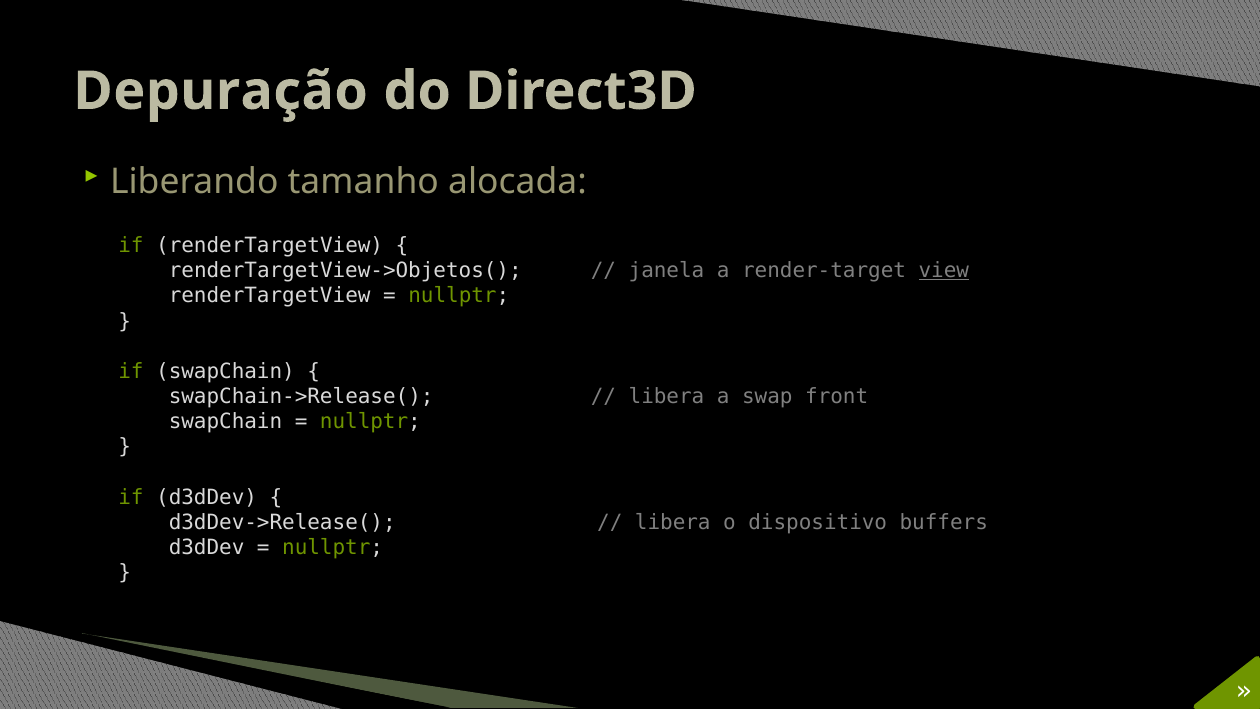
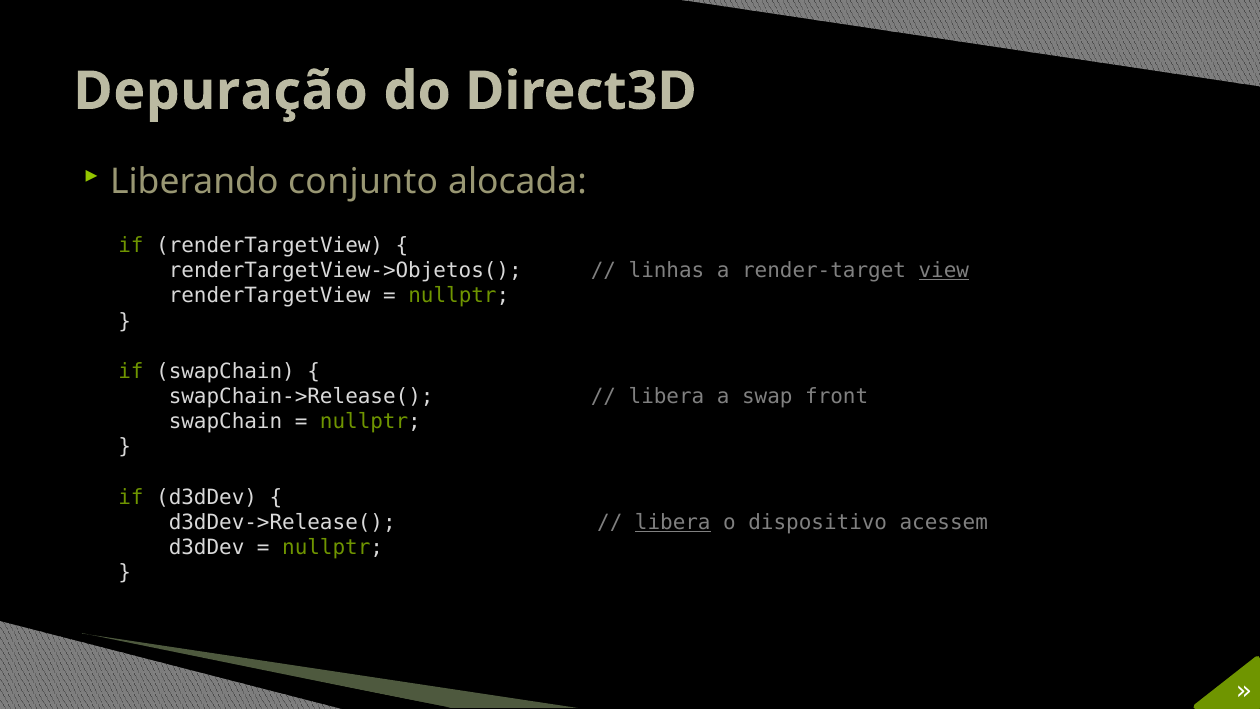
tamanho: tamanho -> conjunto
janela: janela -> linhas
libera at (673, 522) underline: none -> present
buffers: buffers -> acessem
